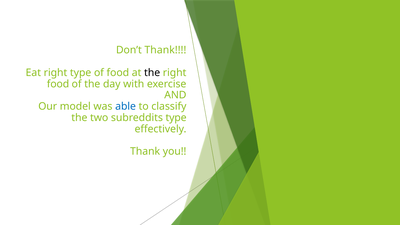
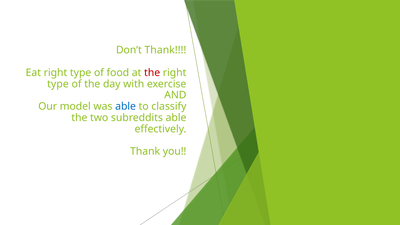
the at (152, 73) colour: black -> red
food at (58, 84): food -> type
subreddits type: type -> able
